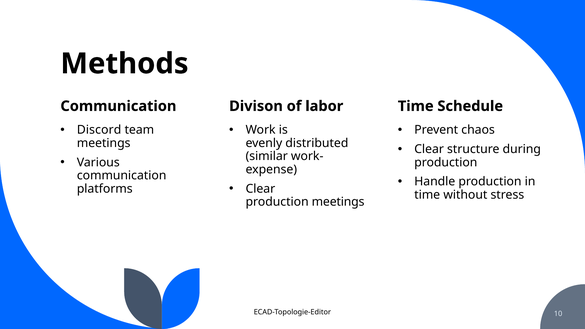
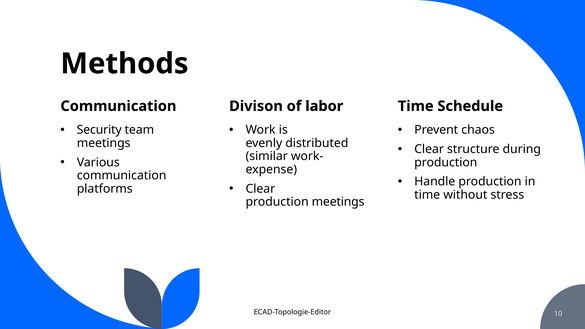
Discord: Discord -> Security
